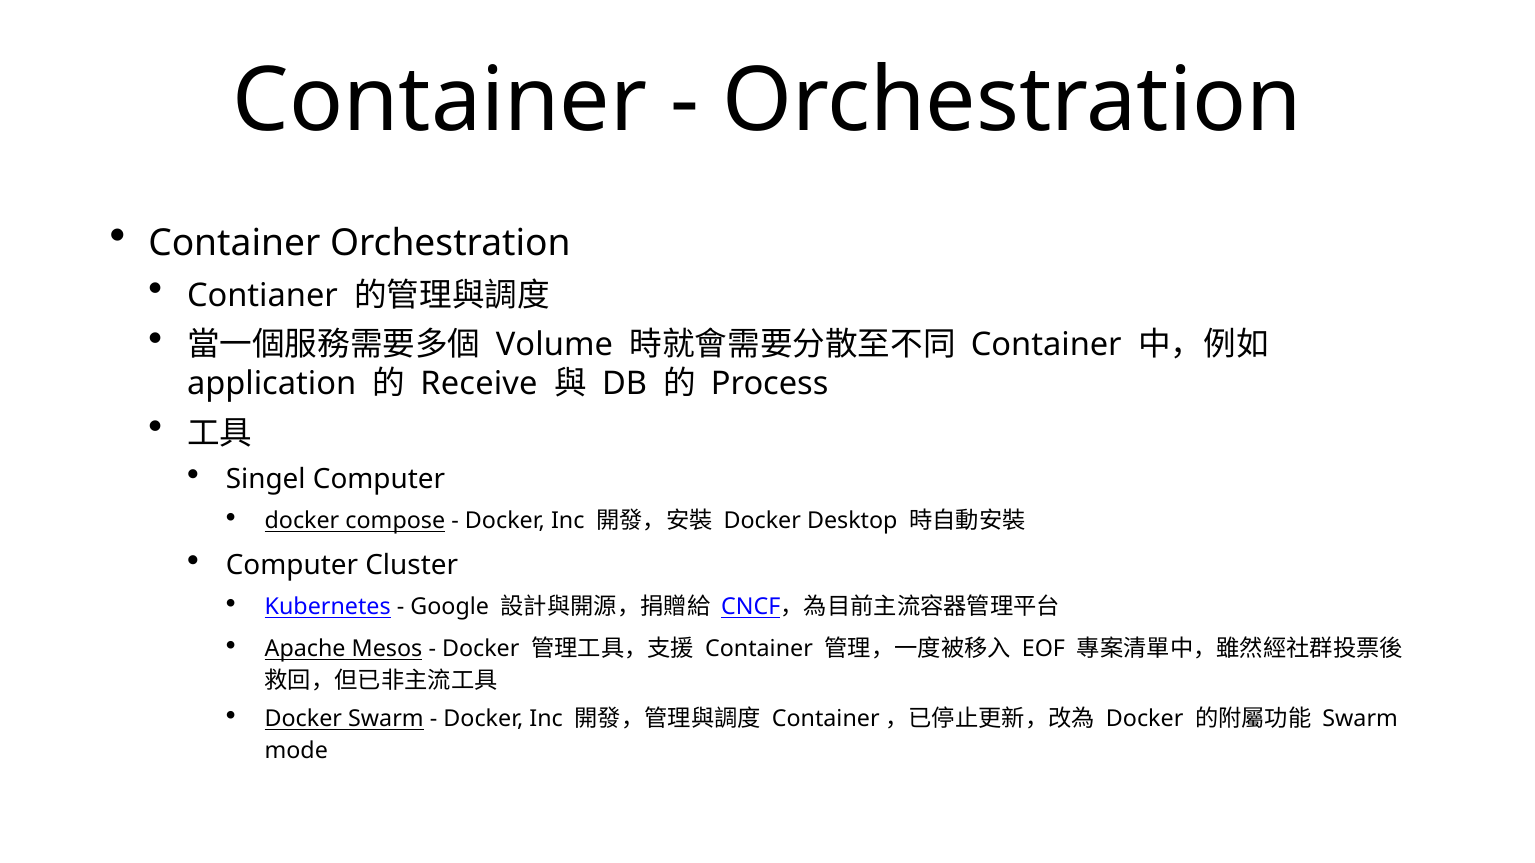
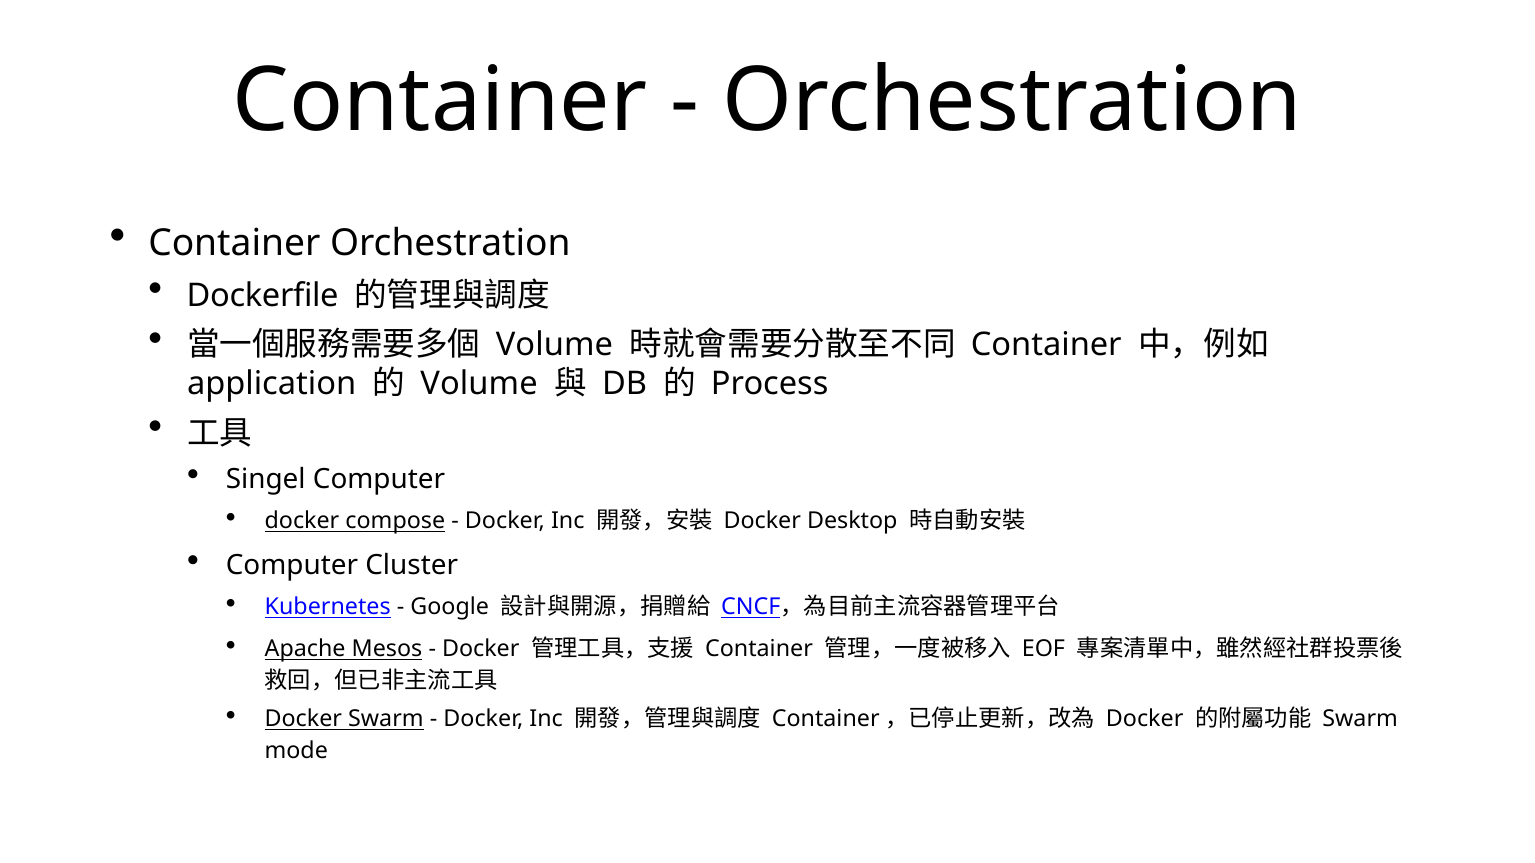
Contianer: Contianer -> Dockerfile
Receive at (479, 384): Receive -> Volume
